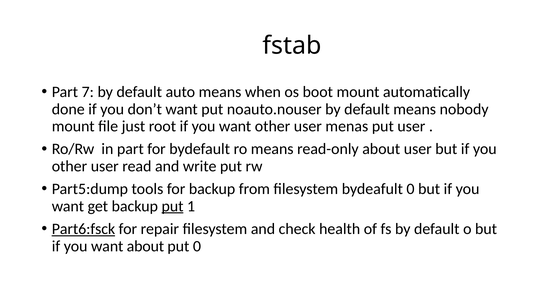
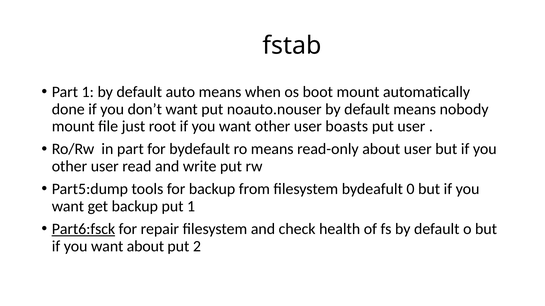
Part 7: 7 -> 1
menas: menas -> boasts
put at (172, 207) underline: present -> none
put 0: 0 -> 2
